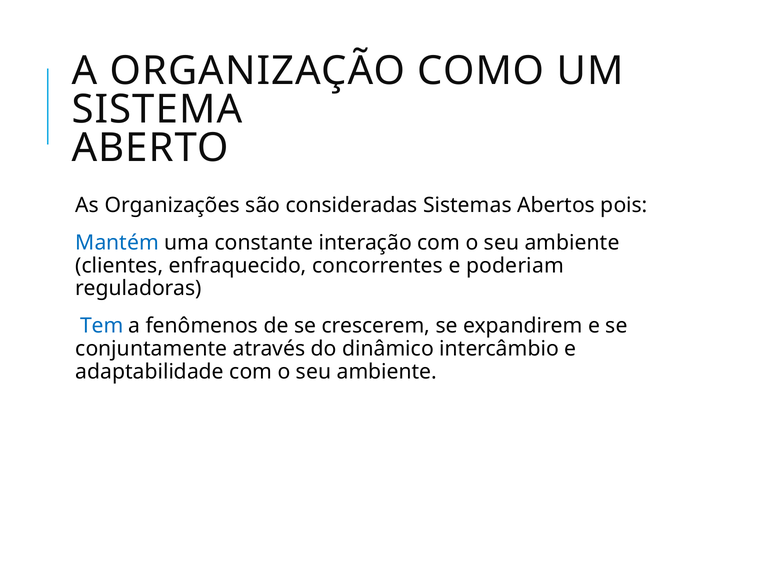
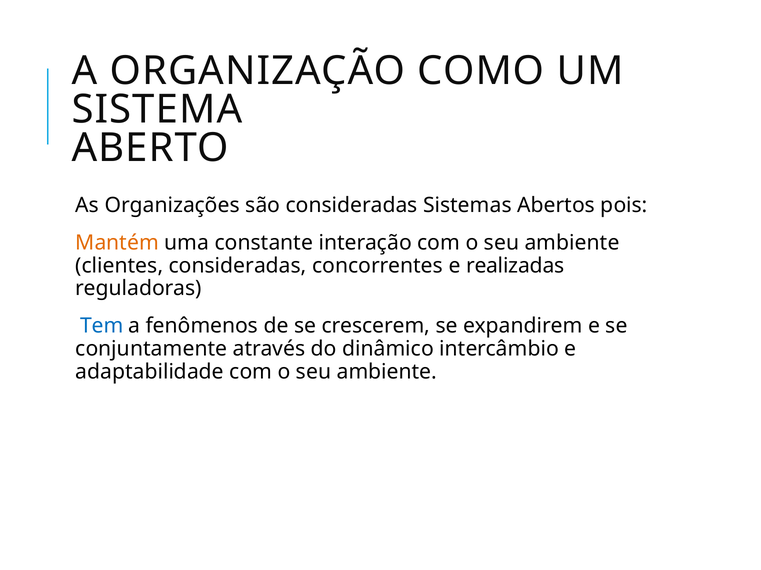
Mantém colour: blue -> orange
clientes enfraquecido: enfraquecido -> consideradas
poderiam: poderiam -> realizadas
